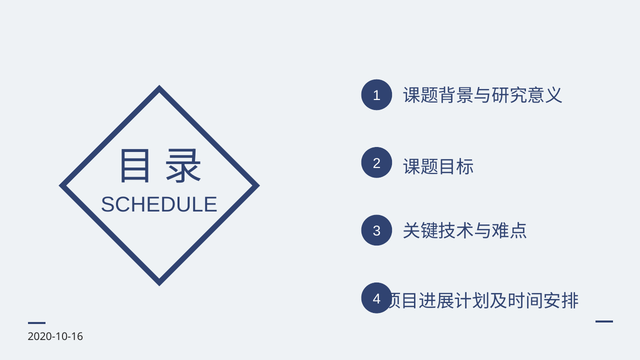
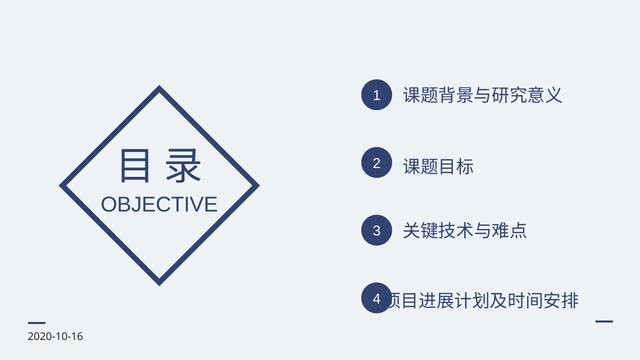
SCHEDULE: SCHEDULE -> OBJECTIVE
